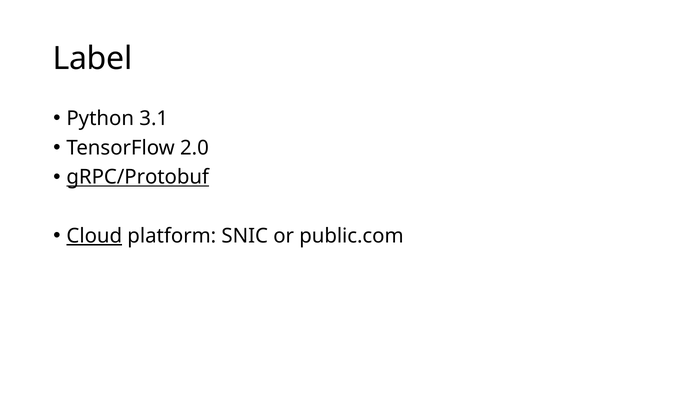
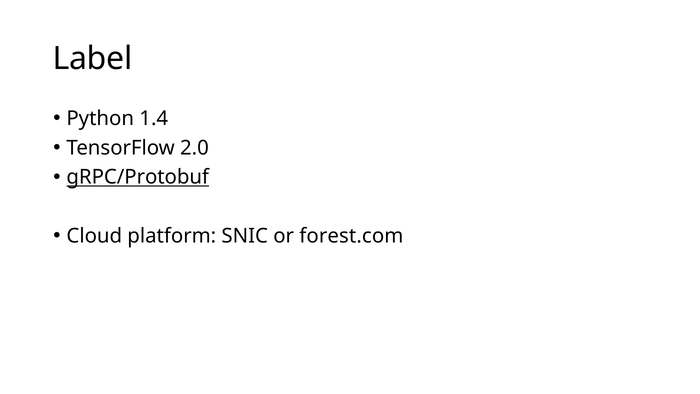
3.1: 3.1 -> 1.4
Cloud underline: present -> none
public.com: public.com -> forest.com
